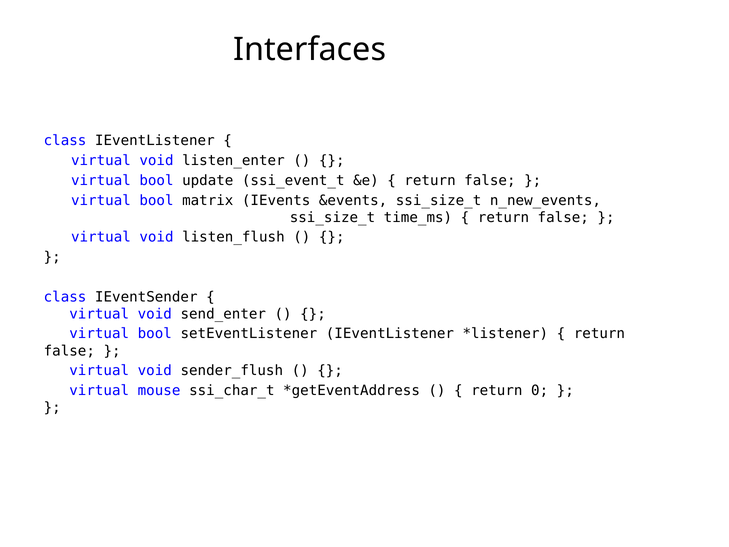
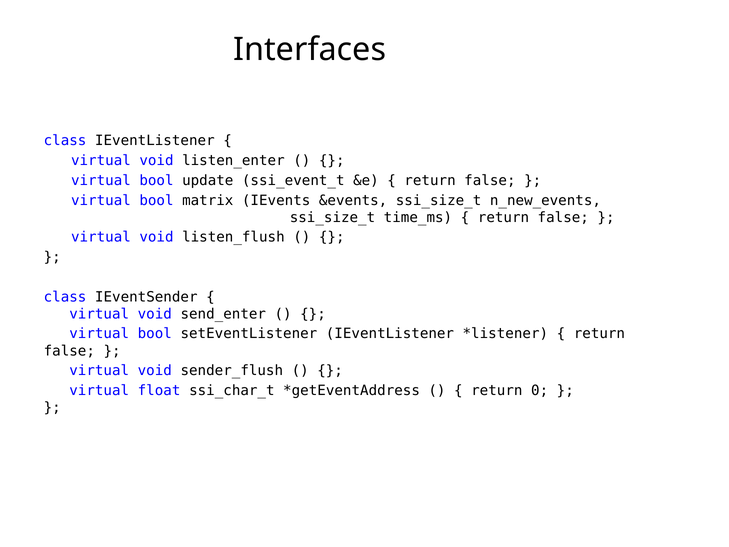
mouse: mouse -> float
